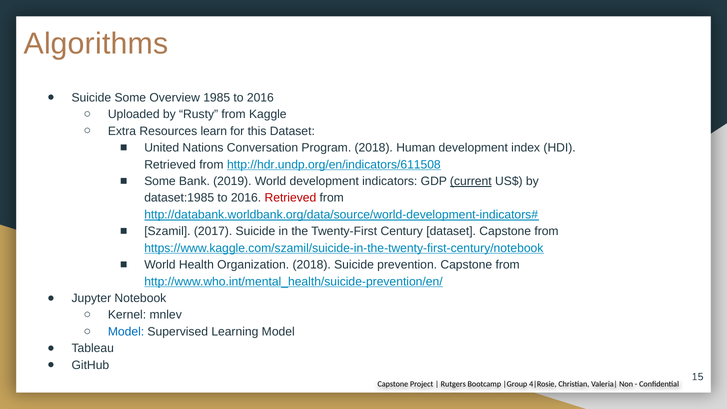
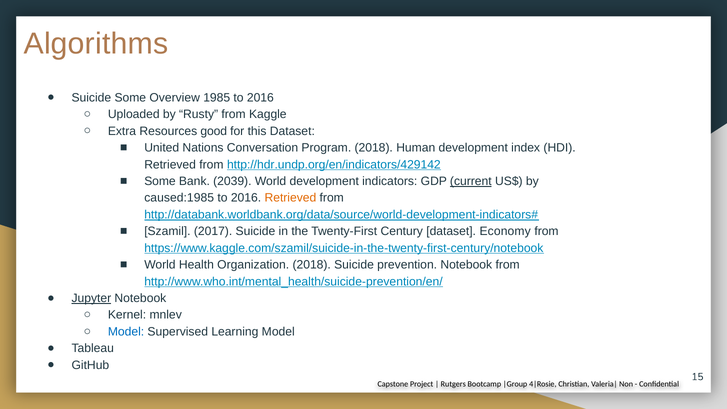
learn: learn -> good
http://hdr.undp.org/en/indicators/611508: http://hdr.undp.org/en/indicators/611508 -> http://hdr.undp.org/en/indicators/429142
2019: 2019 -> 2039
dataset:1985: dataset:1985 -> caused:1985
Retrieved at (290, 198) colour: red -> orange
dataset Capstone: Capstone -> Economy
prevention Capstone: Capstone -> Notebook
Jupyter underline: none -> present
